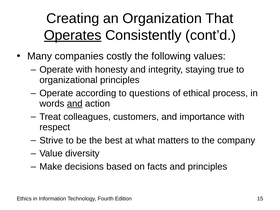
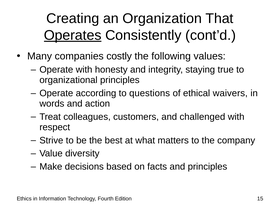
process: process -> waivers
and at (75, 104) underline: present -> none
importance: importance -> challenged
